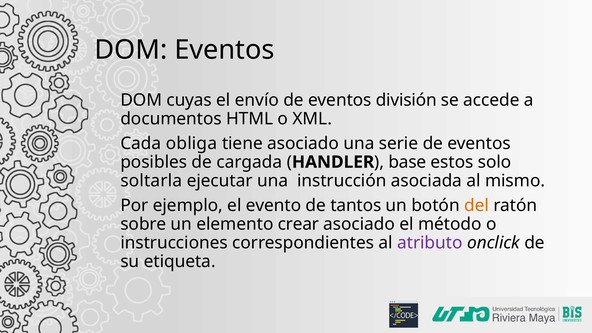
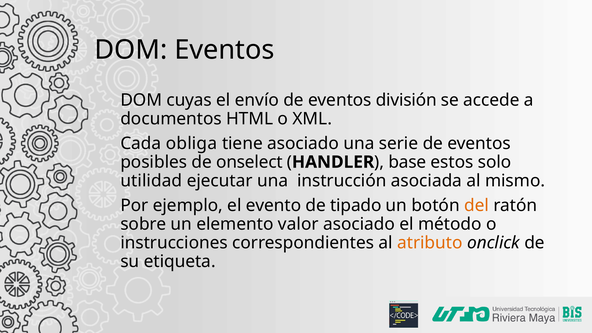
cargada: cargada -> onselect
soltarla: soltarla -> utilidad
tantos: tantos -> tipado
crear: crear -> valor
atributo colour: purple -> orange
